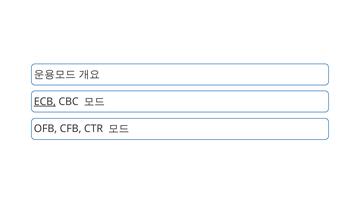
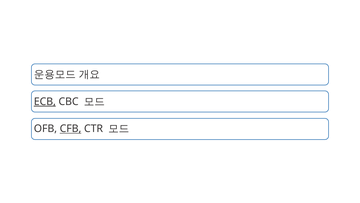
CFB underline: none -> present
